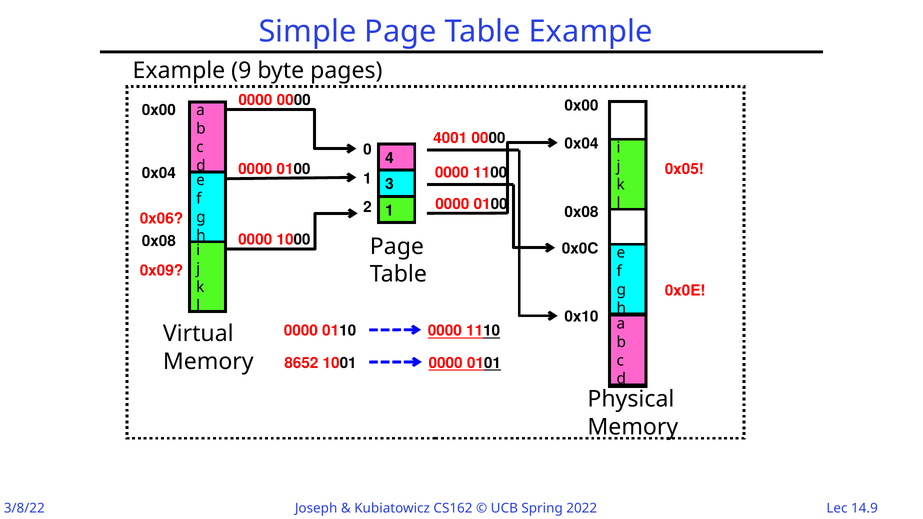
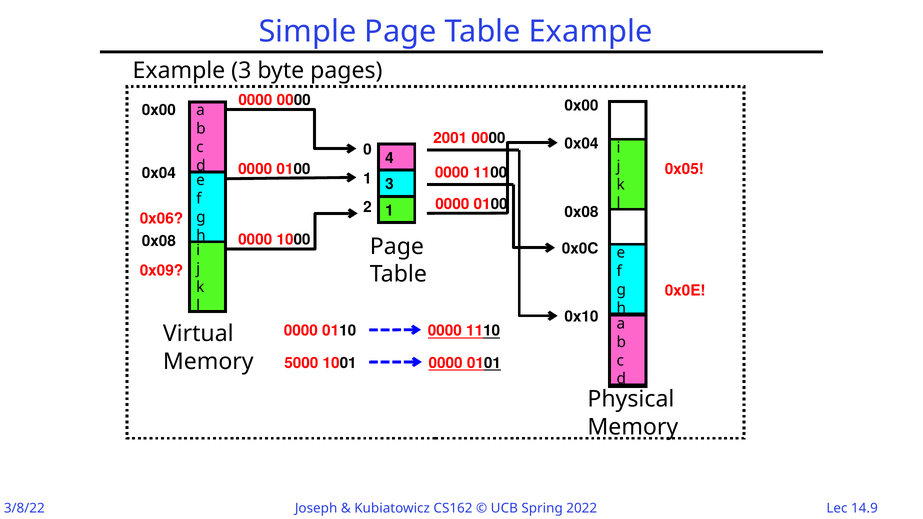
Example 9: 9 -> 3
4001: 4001 -> 2001
8652: 8652 -> 5000
